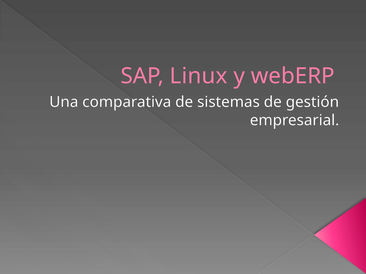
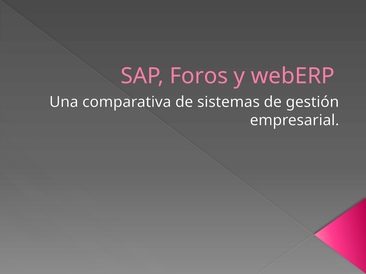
Linux: Linux -> Foros
